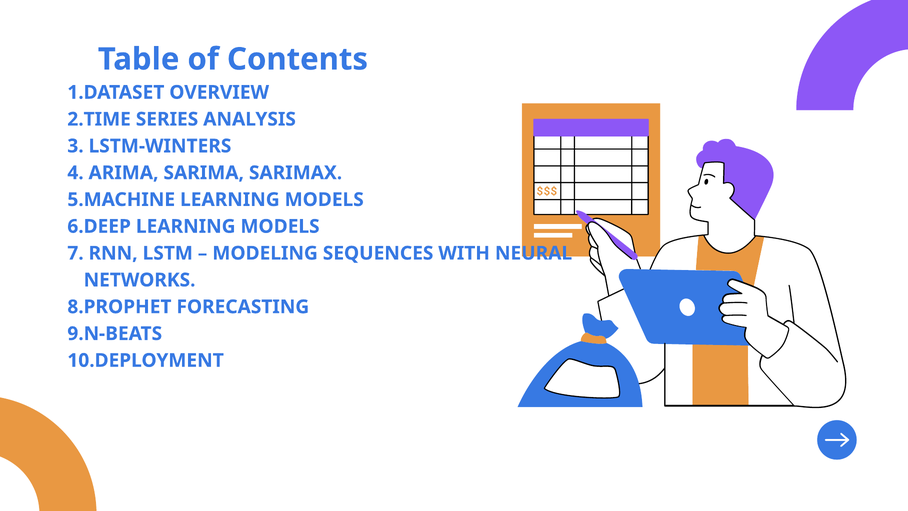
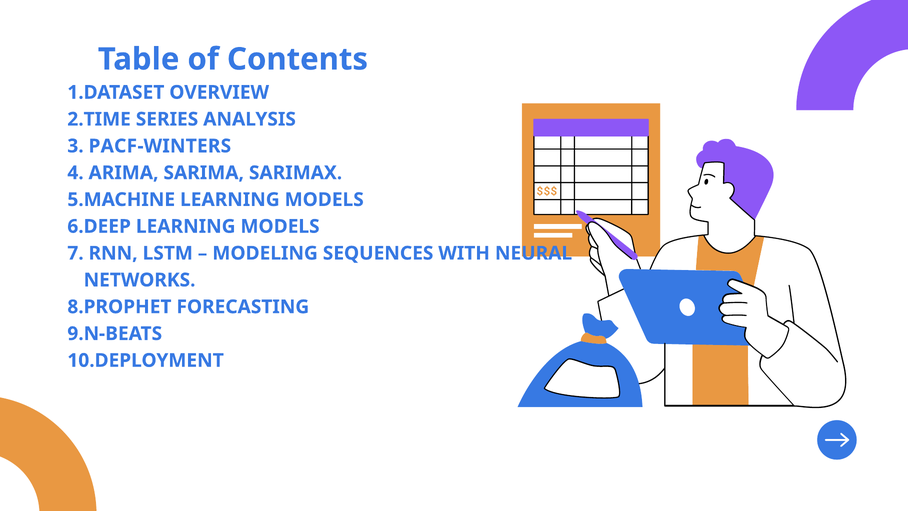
LSTM-WINTERS: LSTM-WINTERS -> PACF-WINTERS
